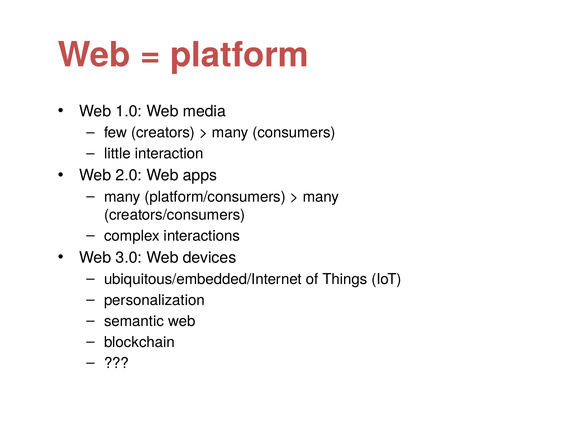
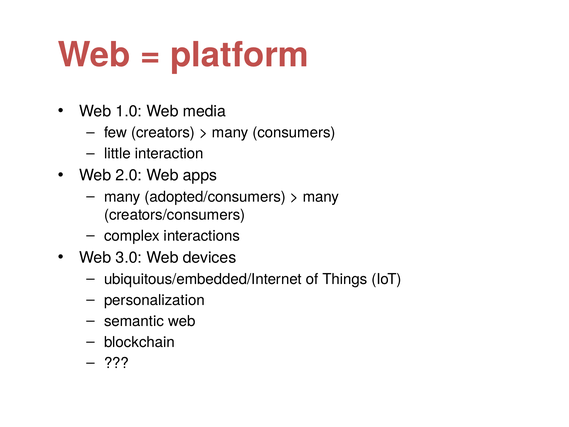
platform/consumers: platform/consumers -> adopted/consumers
